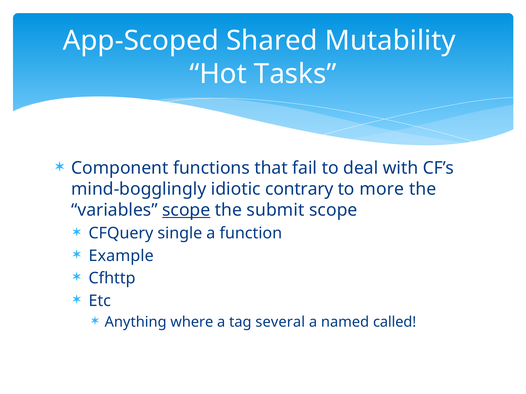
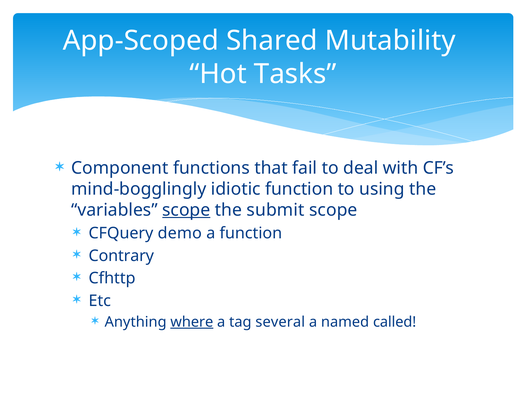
idiotic contrary: contrary -> function
more: more -> using
single: single -> demo
Example: Example -> Contrary
where underline: none -> present
